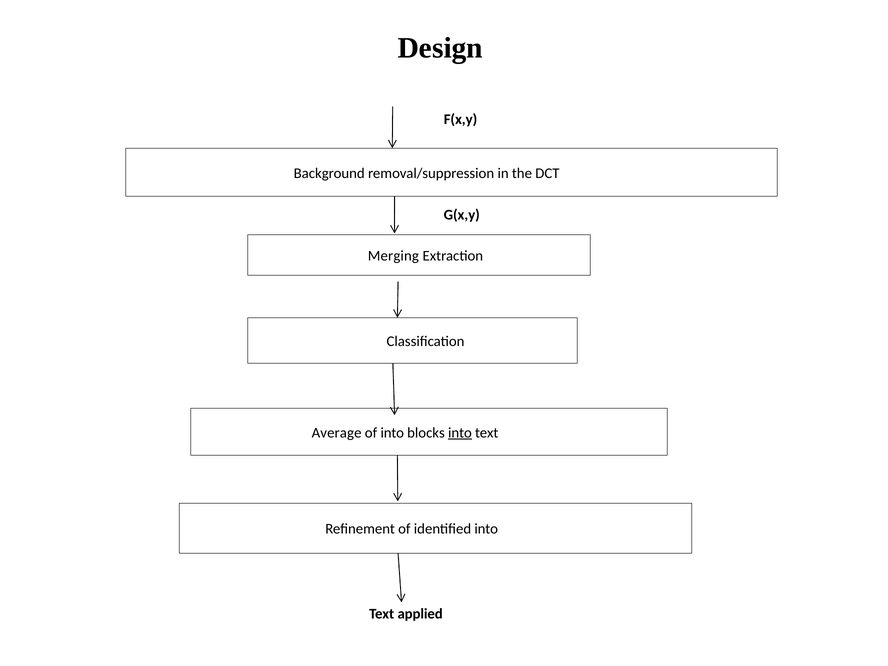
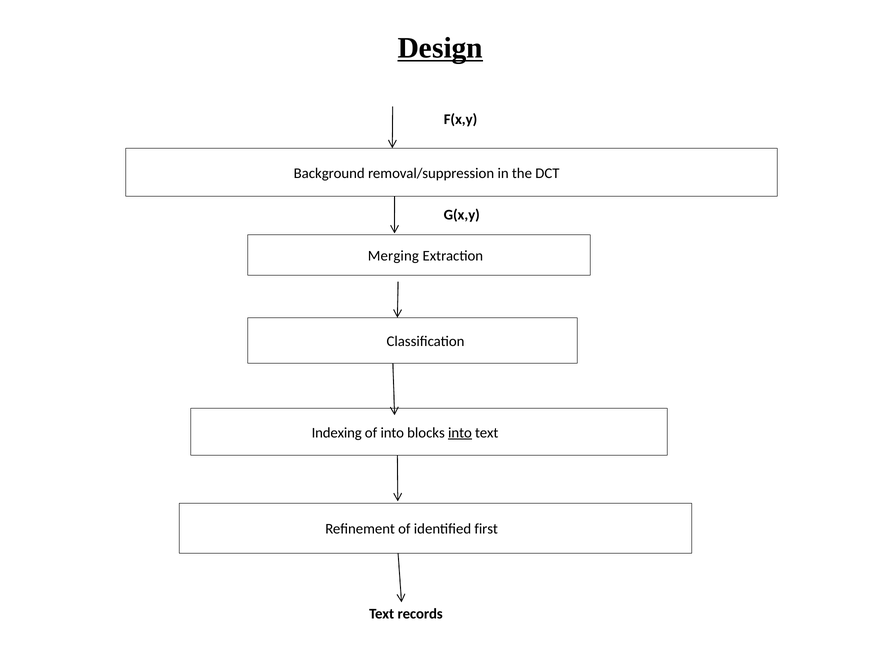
Design underline: none -> present
Average: Average -> Indexing
identified into: into -> first
applied: applied -> records
